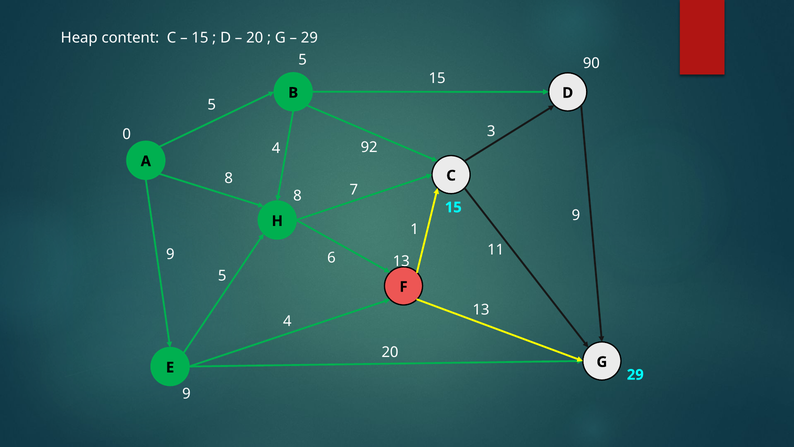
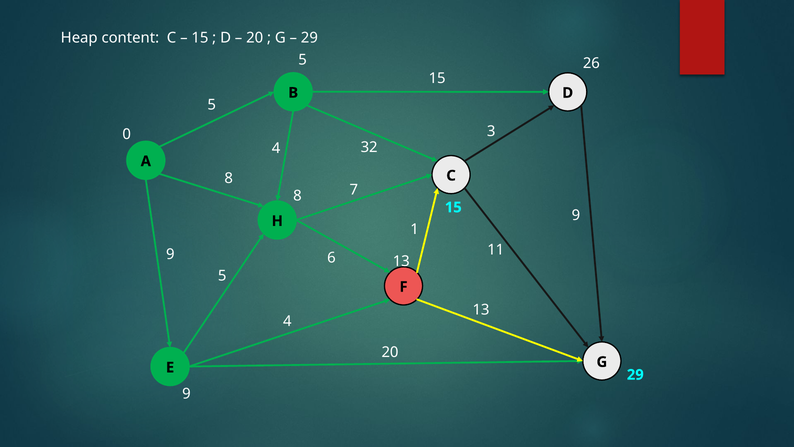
90: 90 -> 26
92: 92 -> 32
